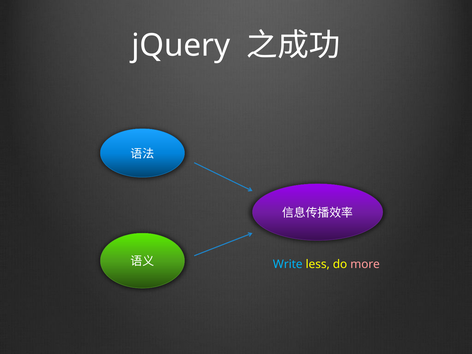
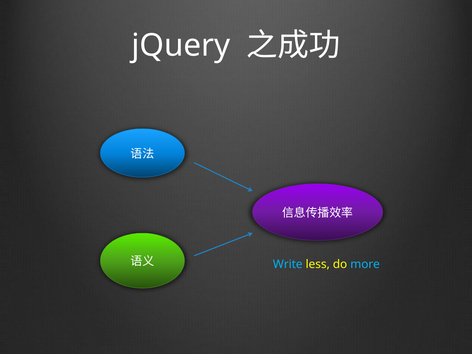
more colour: pink -> light blue
